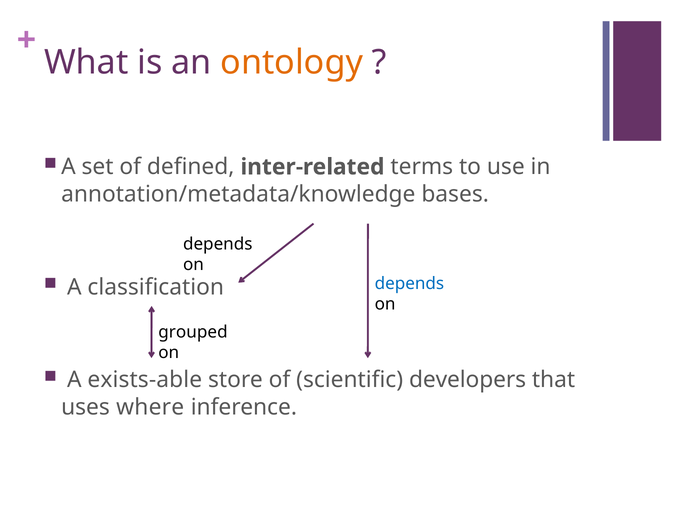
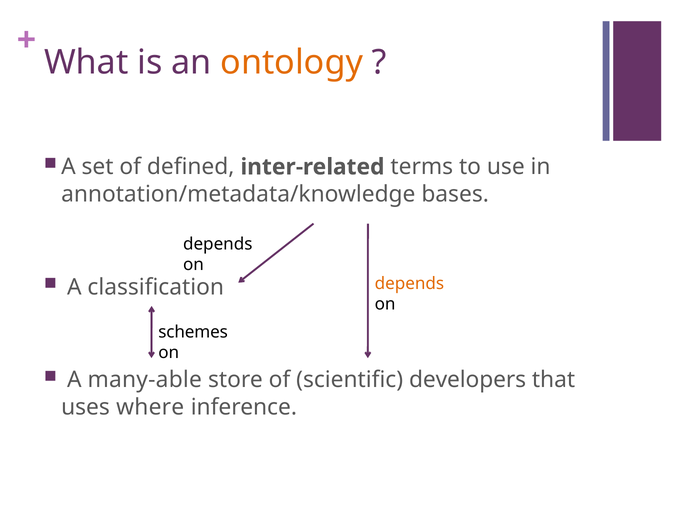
depends at (409, 283) colour: blue -> orange
grouped: grouped -> schemes
exists-able: exists-able -> many-able
